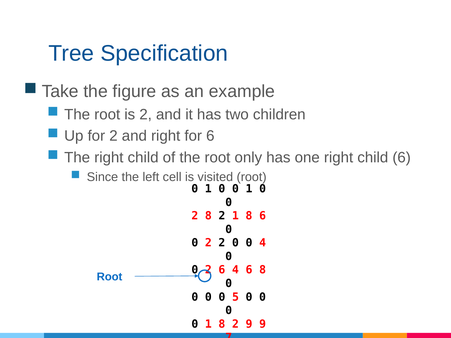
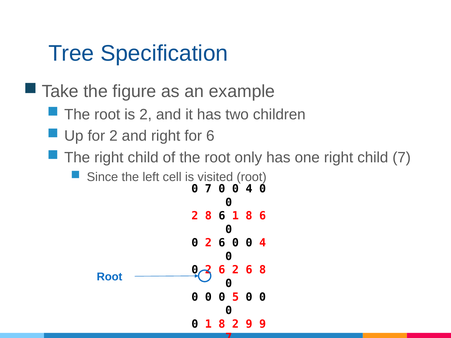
child 6: 6 -> 7
1 at (208, 189): 1 -> 7
1 at (249, 189): 1 -> 4
2 8 2: 2 -> 6
2 at (222, 243): 2 -> 6
6 4: 4 -> 2
